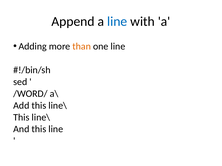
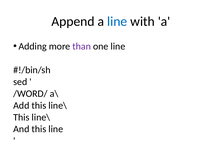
than colour: orange -> purple
